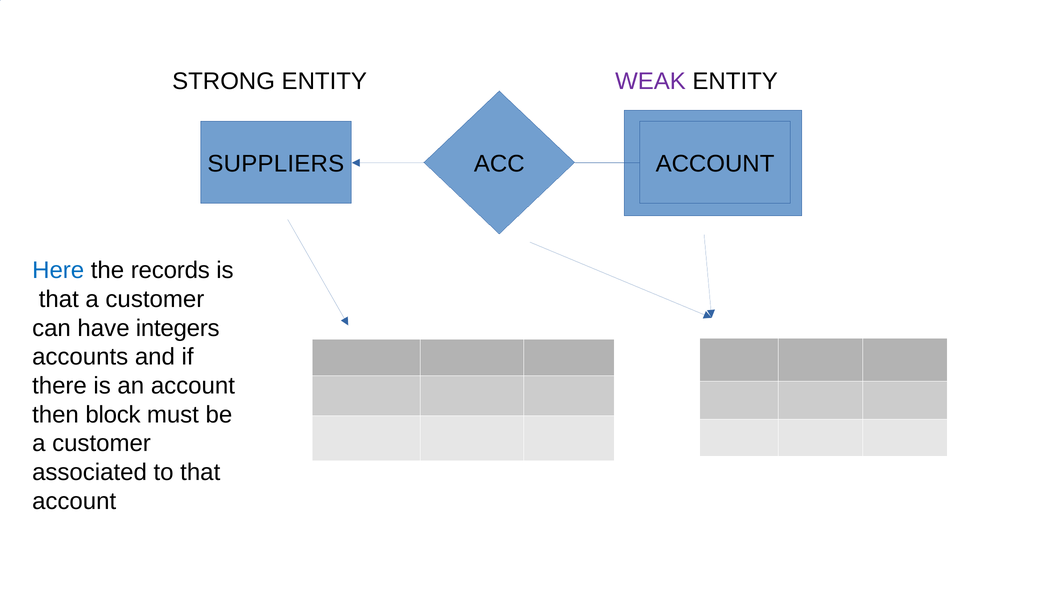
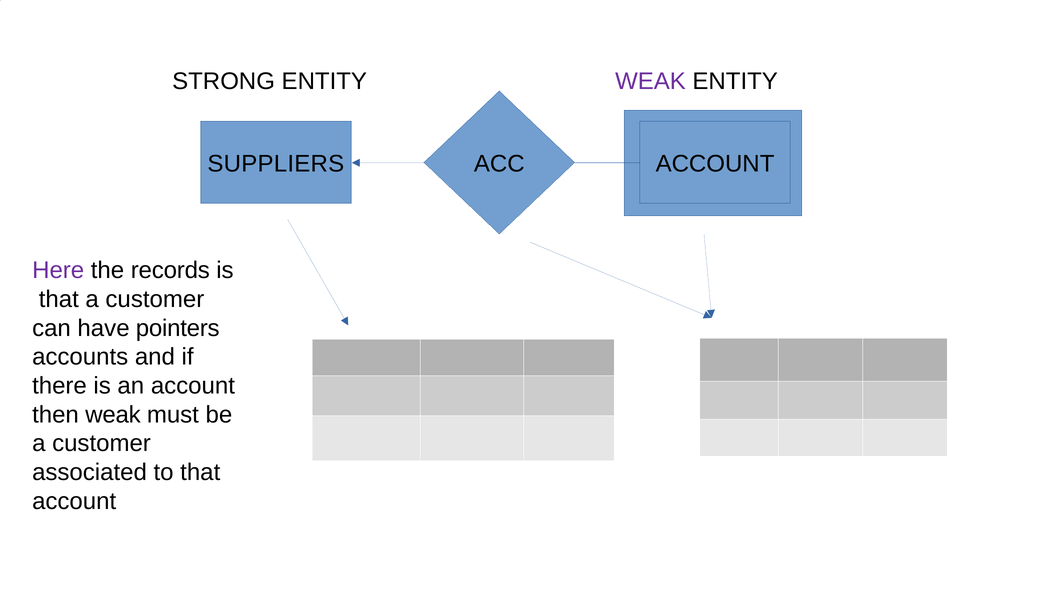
Here colour: blue -> purple
integers: integers -> pointers
then block: block -> weak
